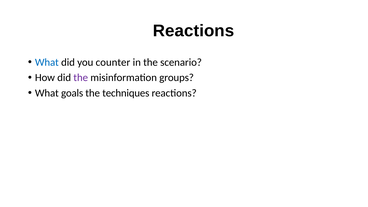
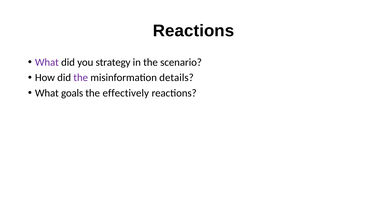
What at (47, 62) colour: blue -> purple
counter: counter -> strategy
groups: groups -> details
techniques: techniques -> effectively
